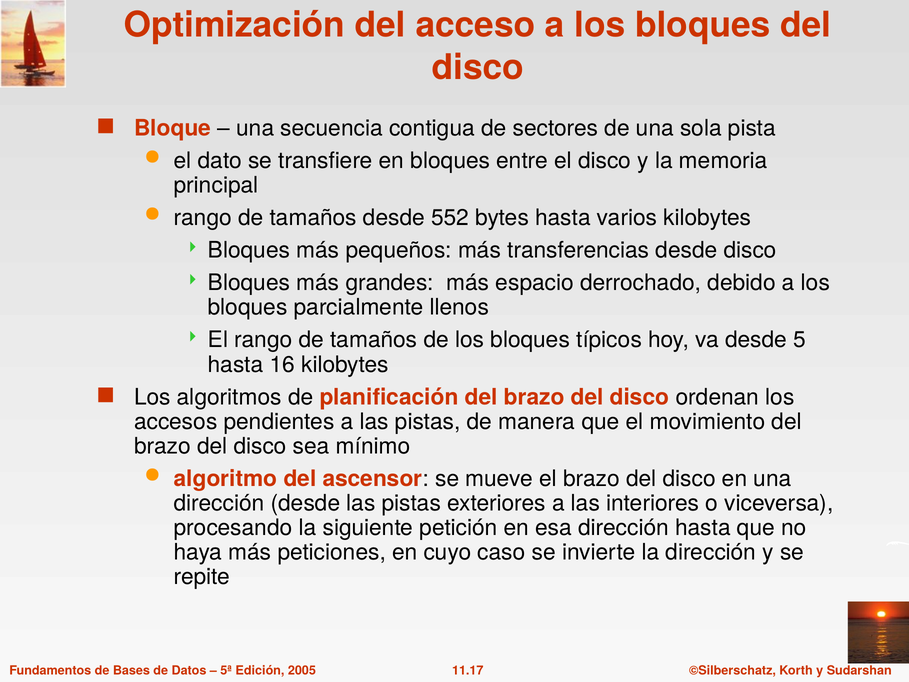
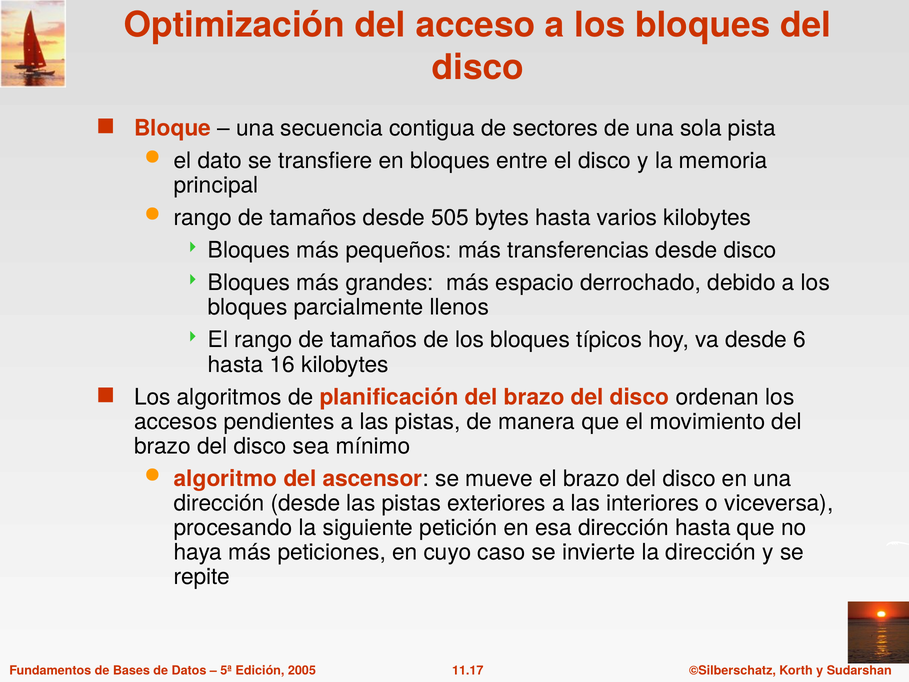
552: 552 -> 505
5: 5 -> 6
